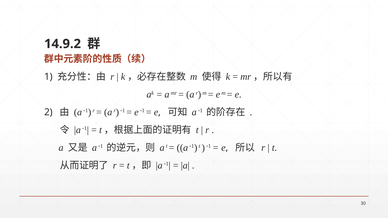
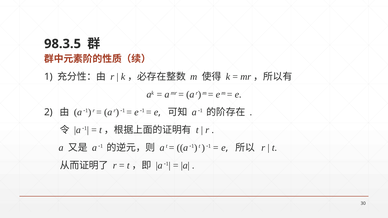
14.9.2: 14.9.2 -> 98.3.5
